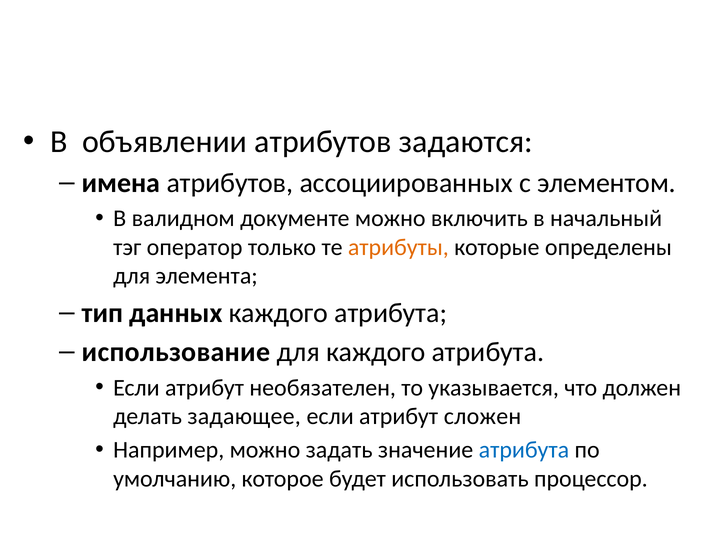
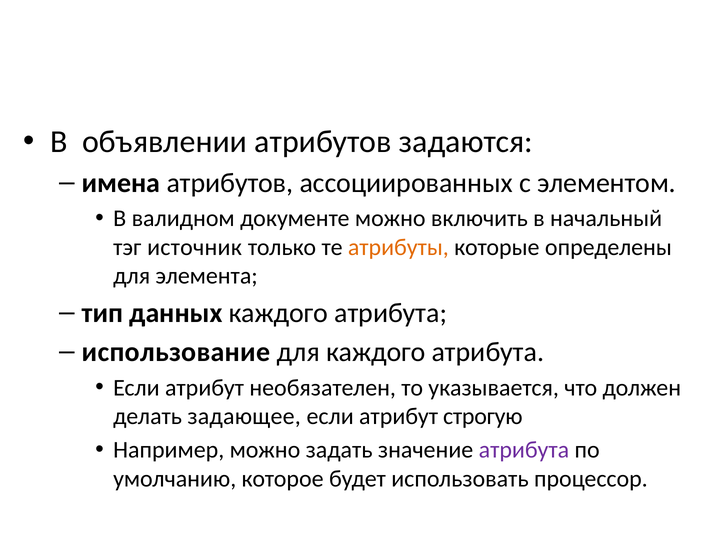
оператор: оператор -> источник
сложен: сложен -> строгую
атрибута at (524, 450) colour: blue -> purple
